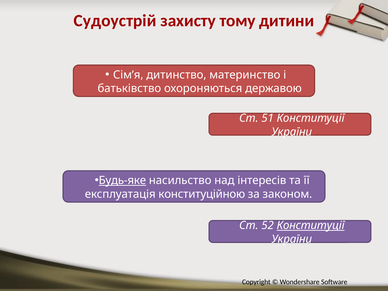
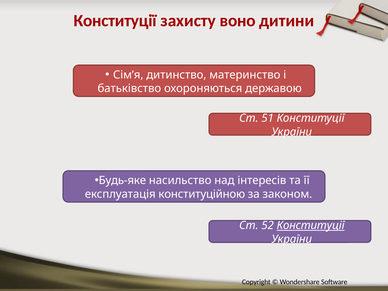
Судоустрій at (115, 21): Судоустрій -> Конституції
тому: тому -> воно
Будь-яке underline: present -> none
